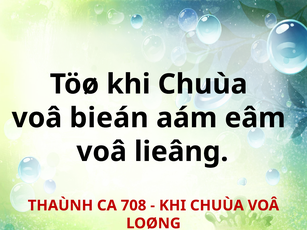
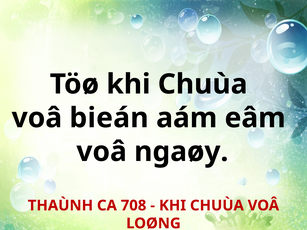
lieâng: lieâng -> ngaøy
